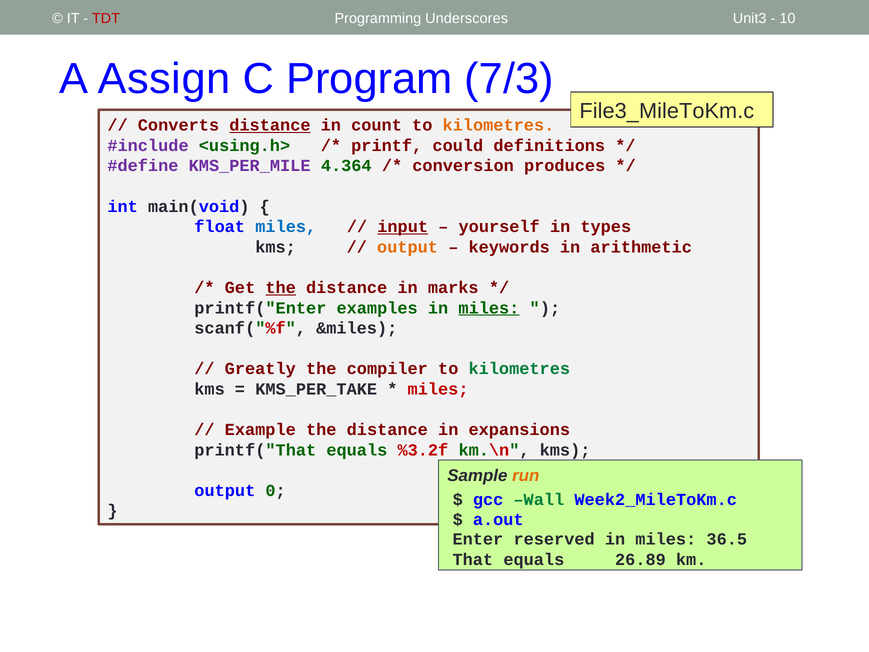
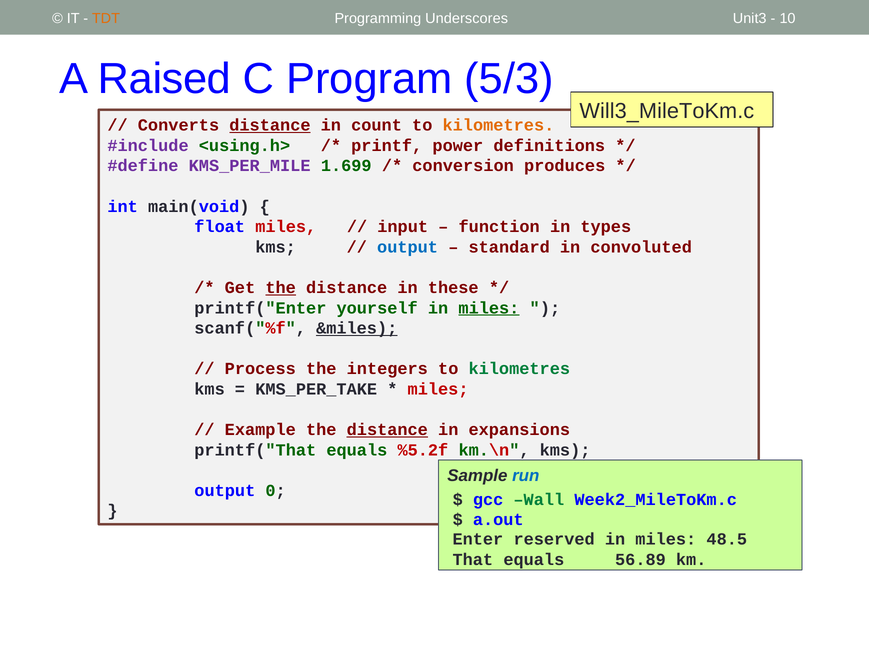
TDT colour: red -> orange
Assign: Assign -> Raised
7/3: 7/3 -> 5/3
File3_MileToKm.c: File3_MileToKm.c -> Will3_MileToKm.c
could: could -> power
4.364: 4.364 -> 1.699
miles at (286, 227) colour: blue -> red
input underline: present -> none
yourself: yourself -> function
output at (408, 247) colour: orange -> blue
keywords: keywords -> standard
arithmetic: arithmetic -> convoluted
marks: marks -> these
examples: examples -> yourself
&miles underline: none -> present
Greatly: Greatly -> Process
compiler: compiler -> integers
distance at (387, 430) underline: none -> present
%3.2f: %3.2f -> %5.2f
run colour: orange -> blue
36.5: 36.5 -> 48.5
26.89: 26.89 -> 56.89
